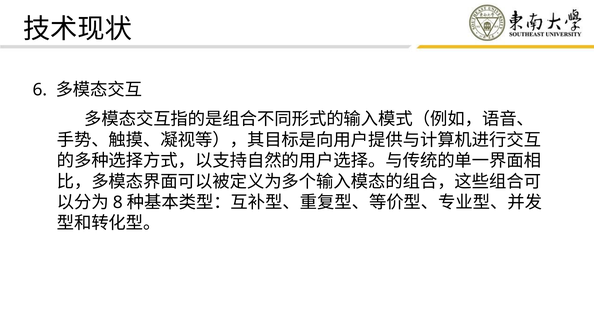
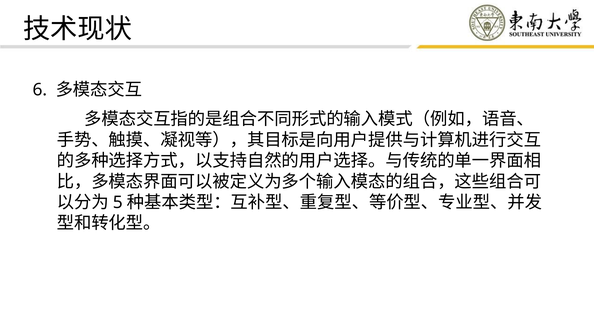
8: 8 -> 5
